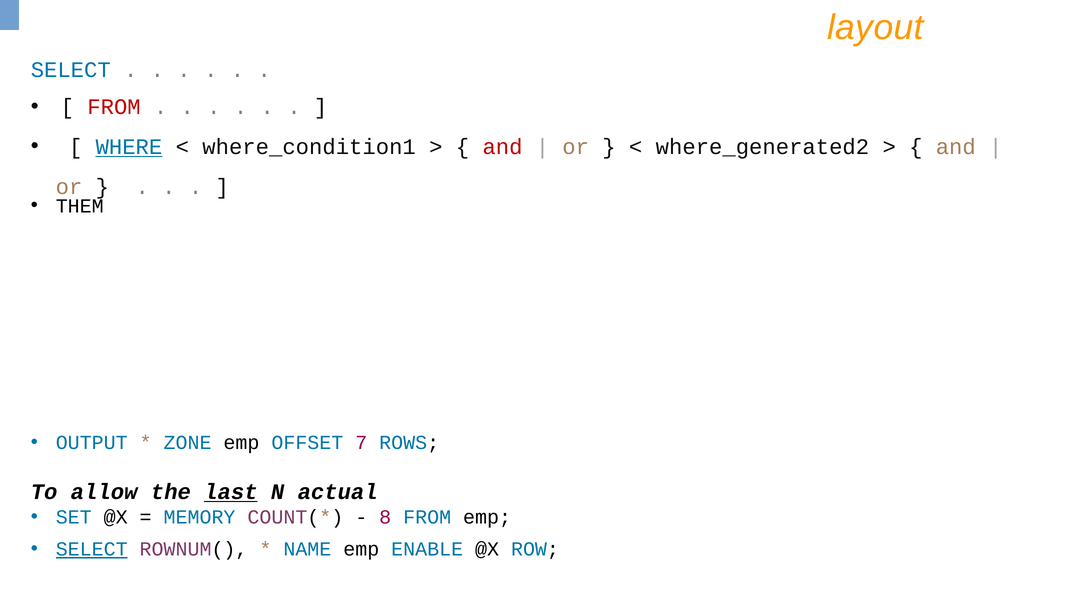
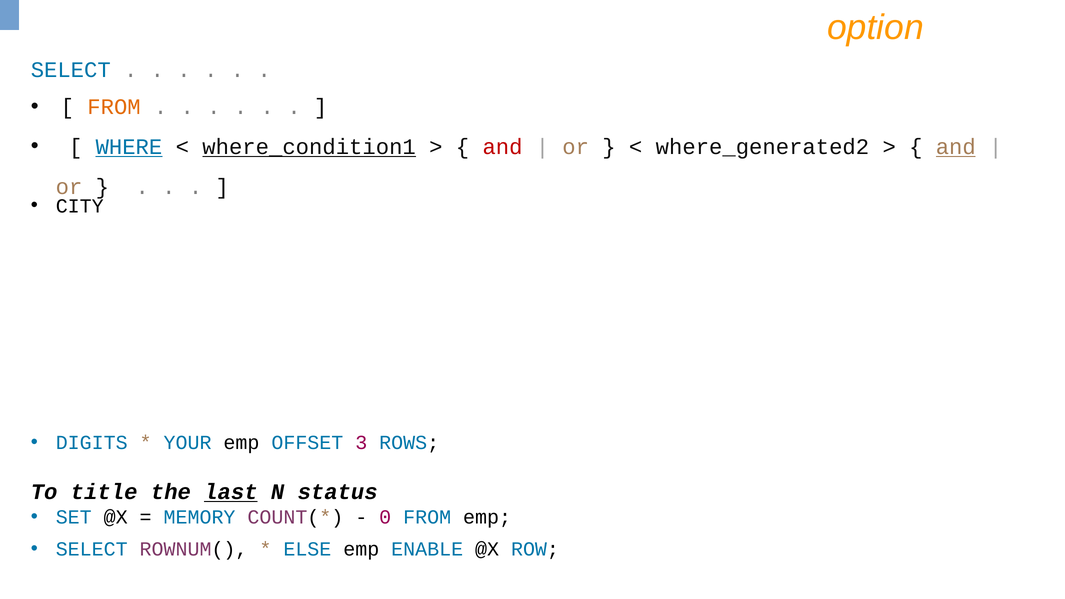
layout: layout -> option
FROM at (114, 107) colour: red -> orange
where_condition1 underline: none -> present
and at (956, 147) underline: none -> present
THEM: THEM -> CITY
OUTPUT: OUTPUT -> DIGITS
ZONE: ZONE -> YOUR
7: 7 -> 3
allow: allow -> title
actual: actual -> status
8: 8 -> 0
SELECT at (92, 549) underline: present -> none
NAME: NAME -> ELSE
